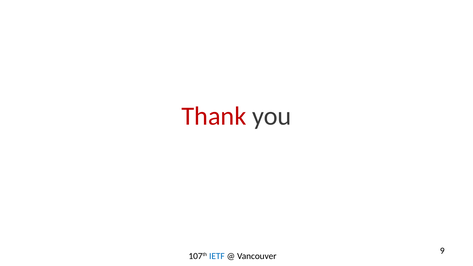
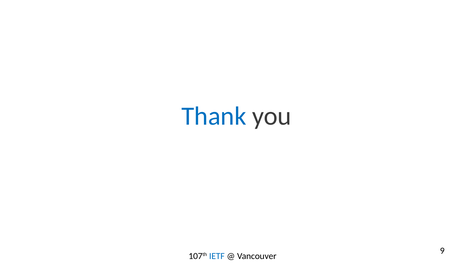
Thank colour: red -> blue
